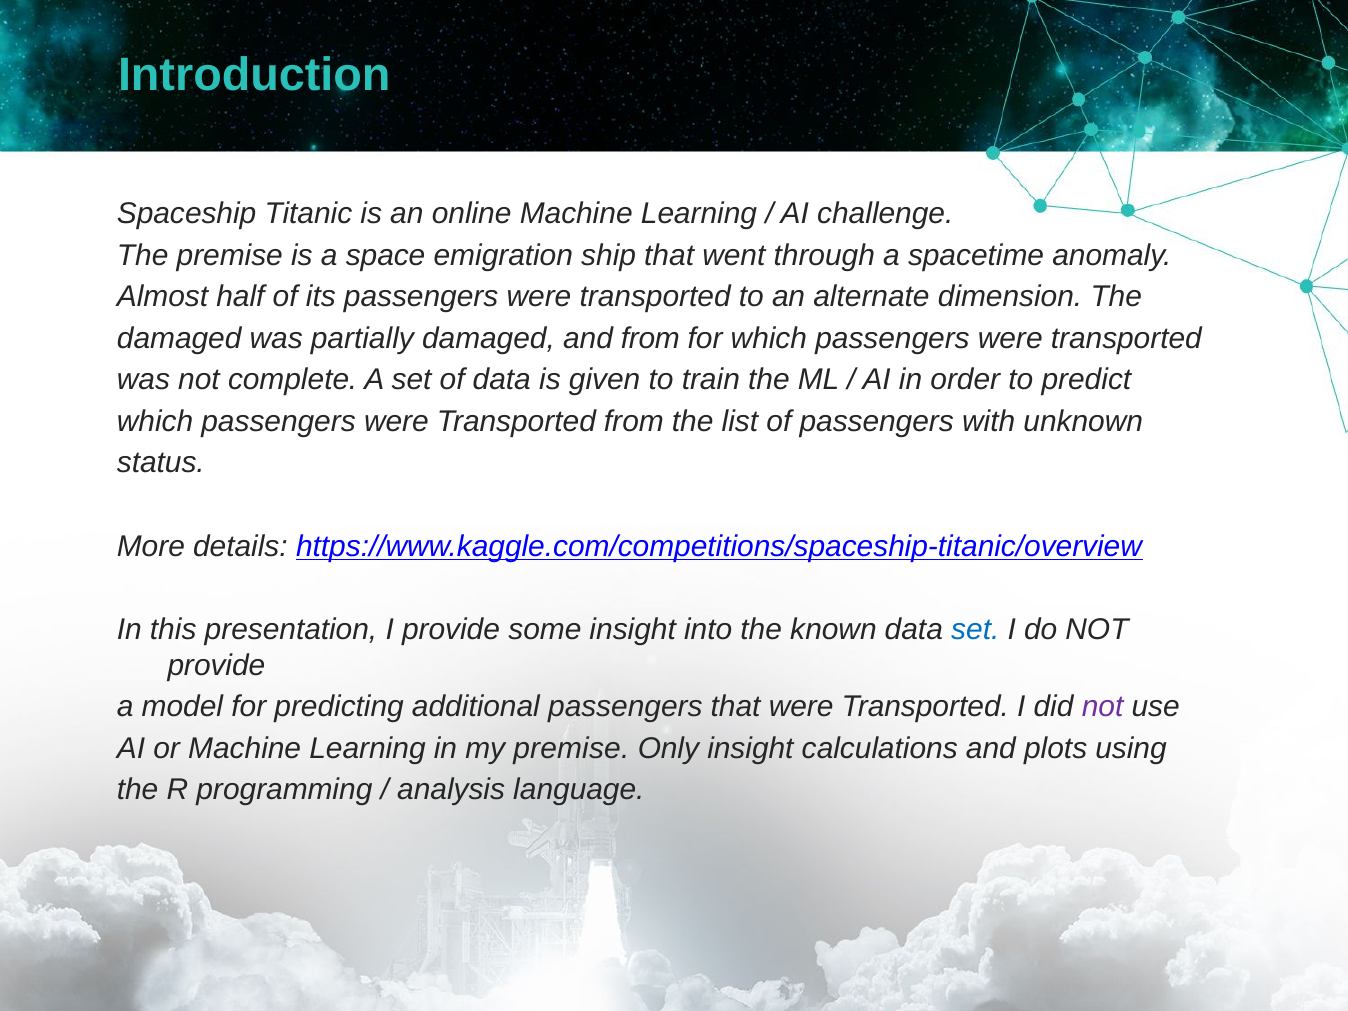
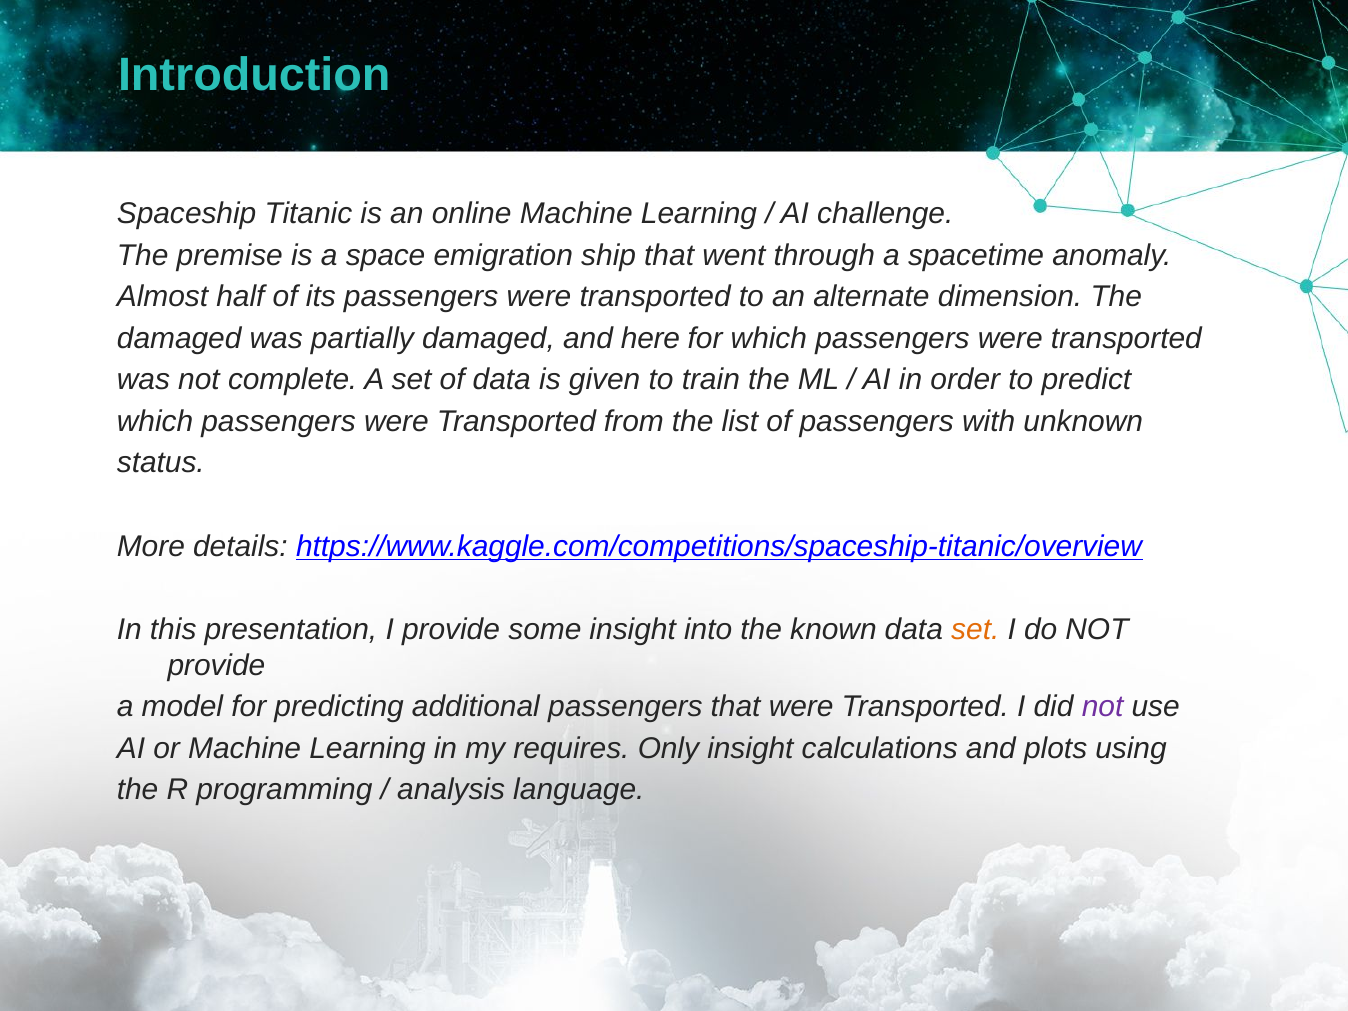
and from: from -> here
set at (975, 629) colour: blue -> orange
my premise: premise -> requires
